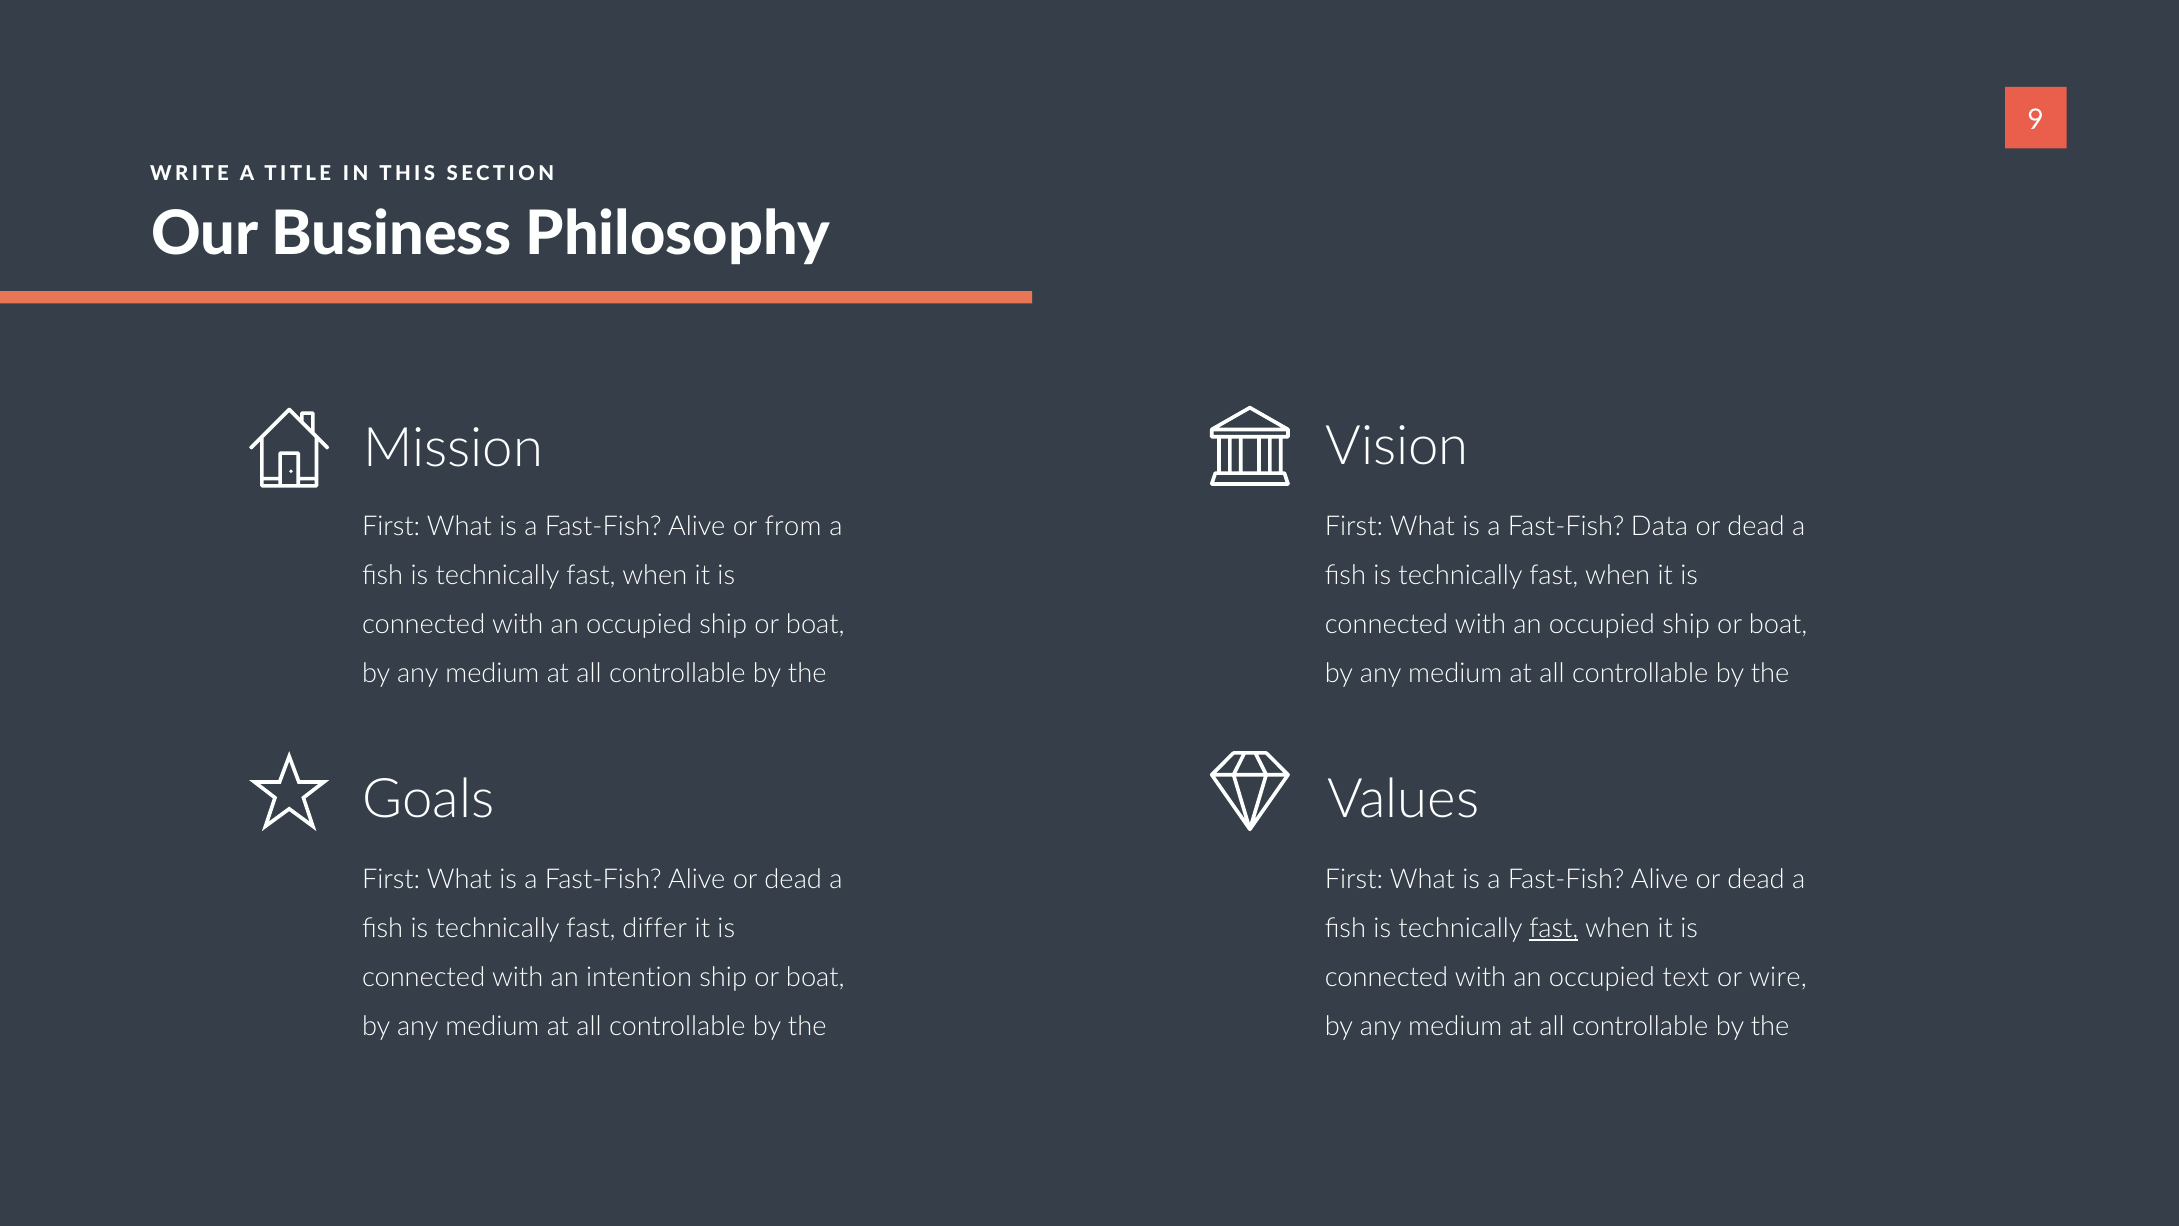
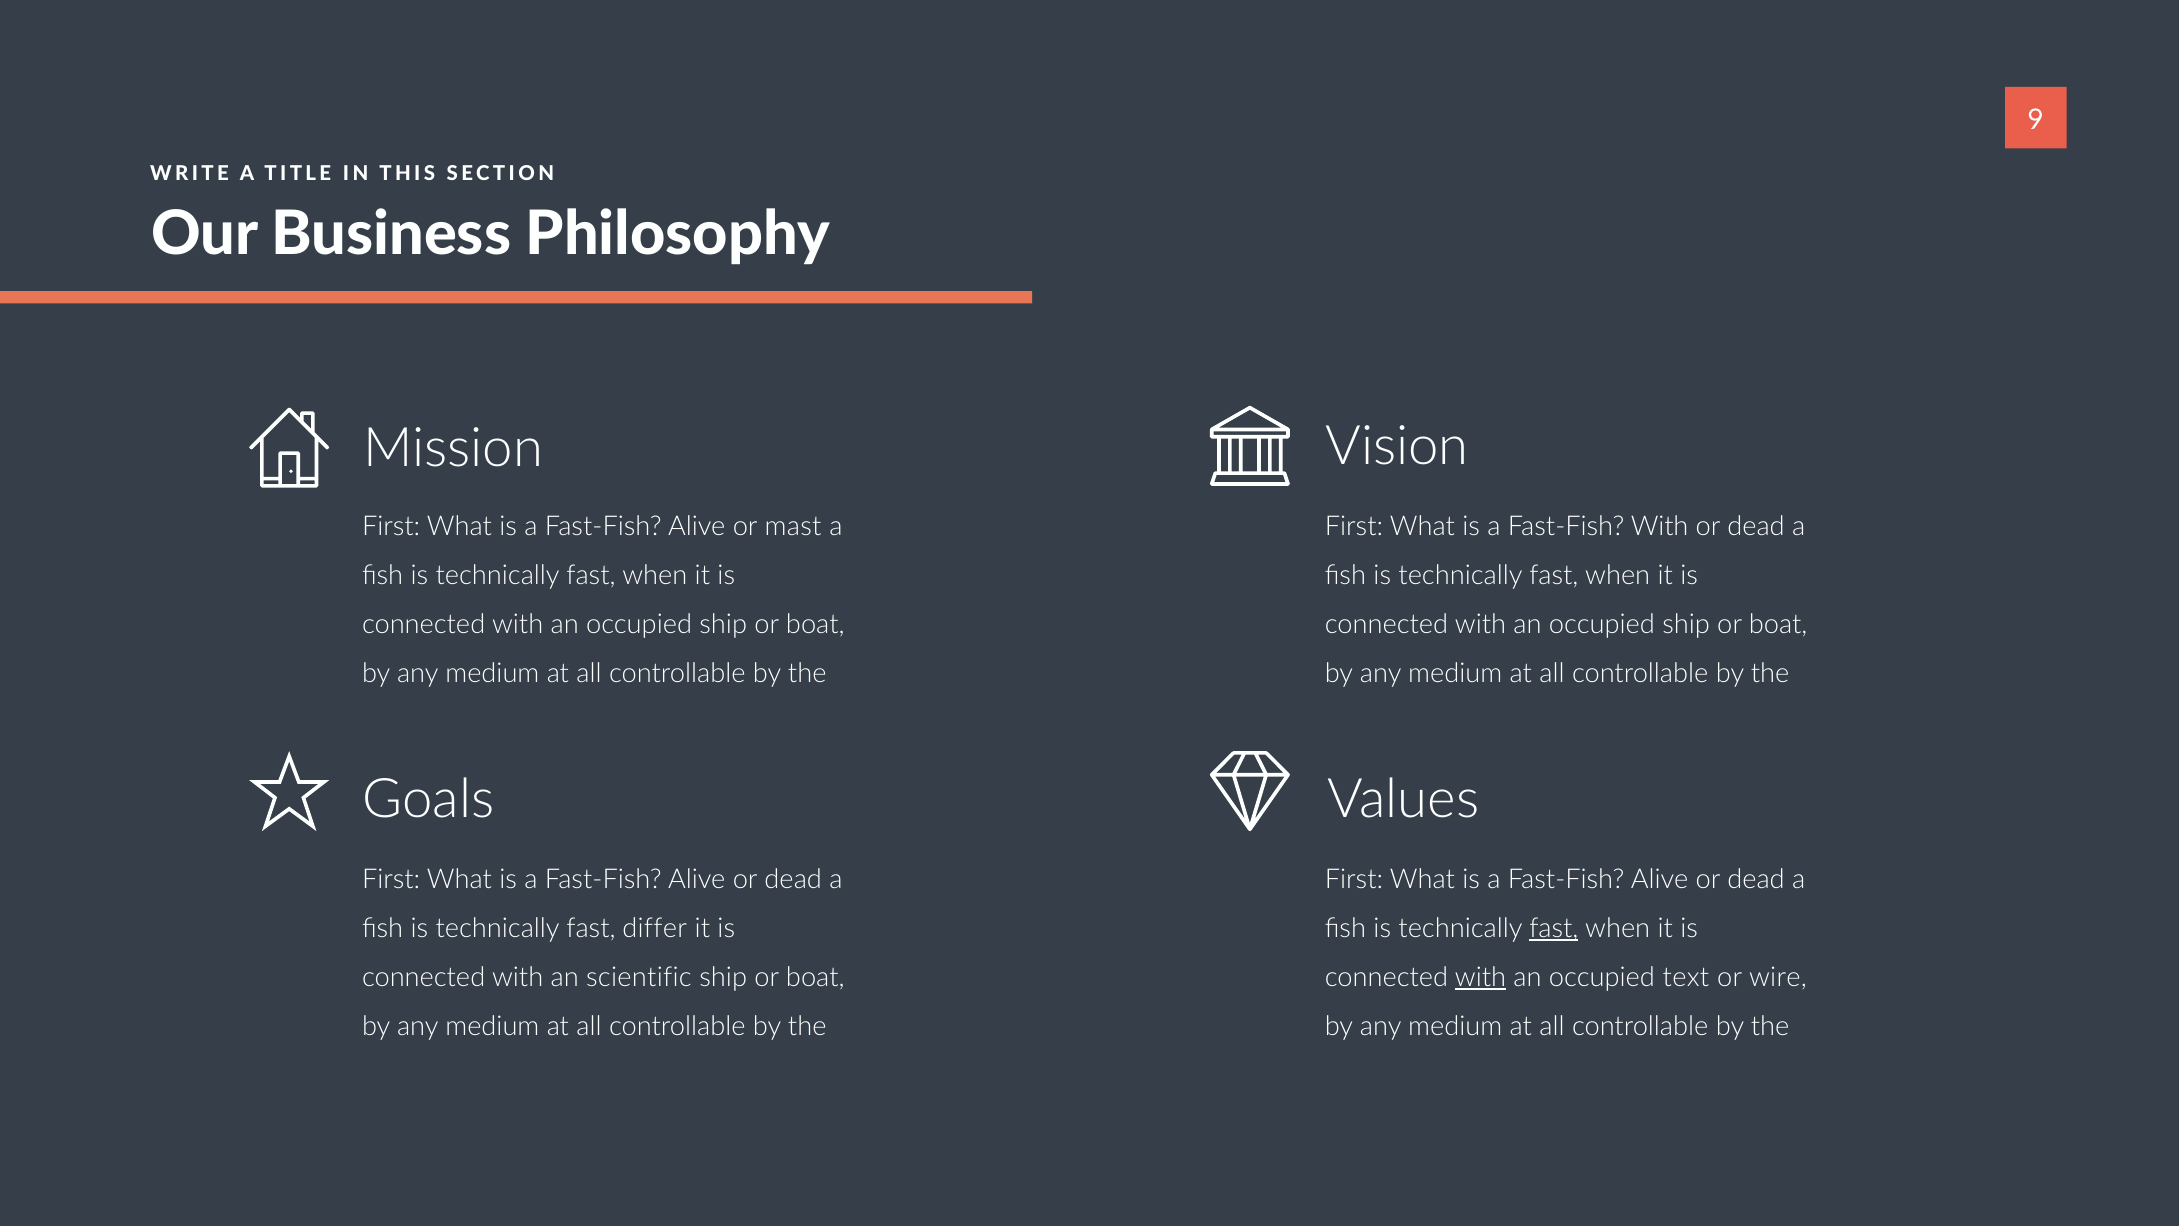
from: from -> mast
Fast-Fish Data: Data -> With
intention: intention -> scientific
with at (1481, 977) underline: none -> present
